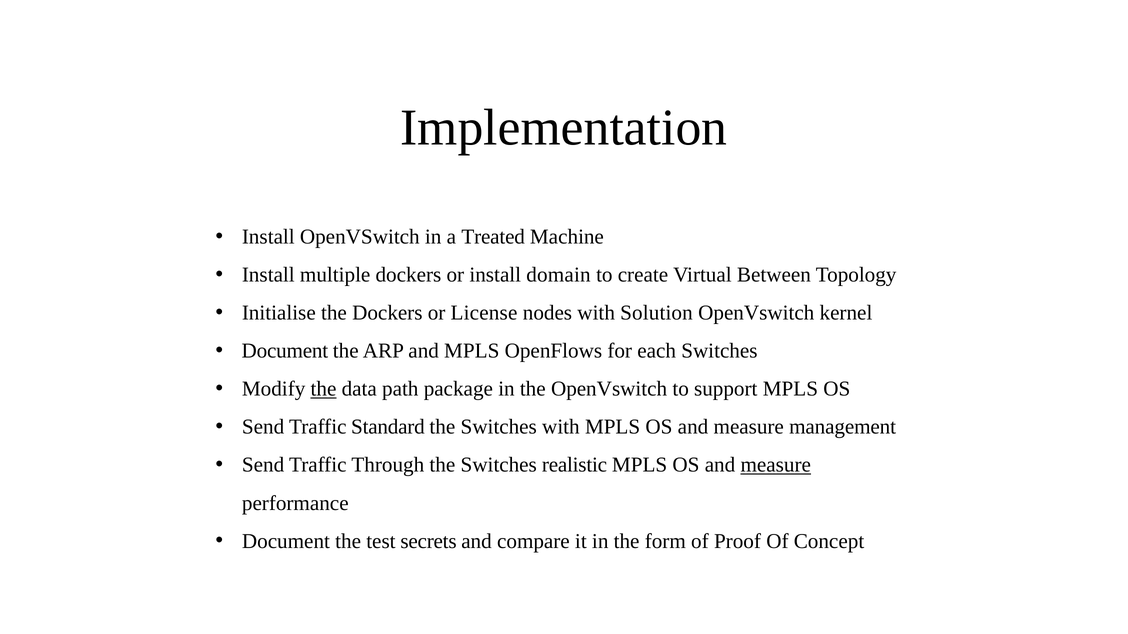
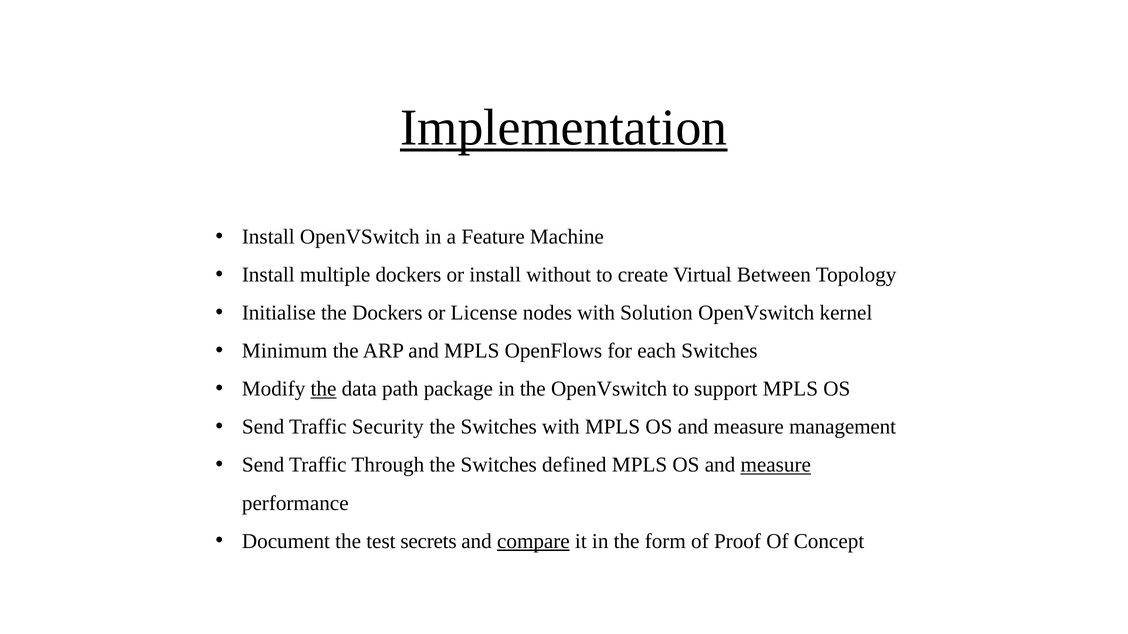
Implementation underline: none -> present
Treated: Treated -> Feature
domain: domain -> without
Document at (285, 351): Document -> Minimum
Standard: Standard -> Security
realistic: realistic -> defined
compare underline: none -> present
